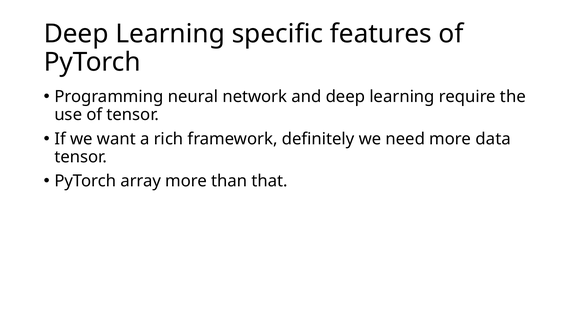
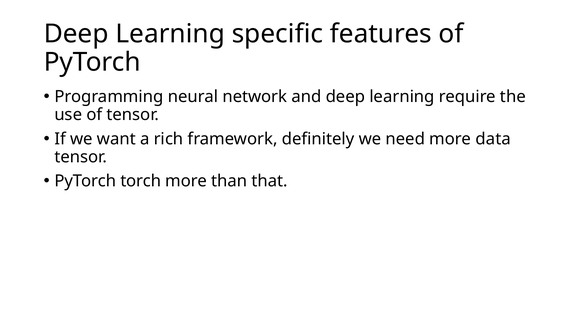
array: array -> torch
